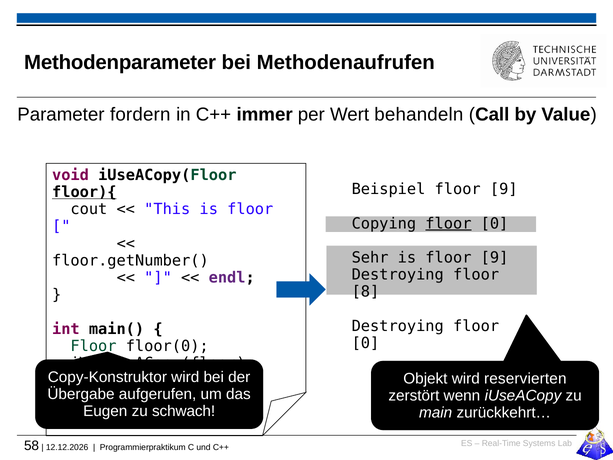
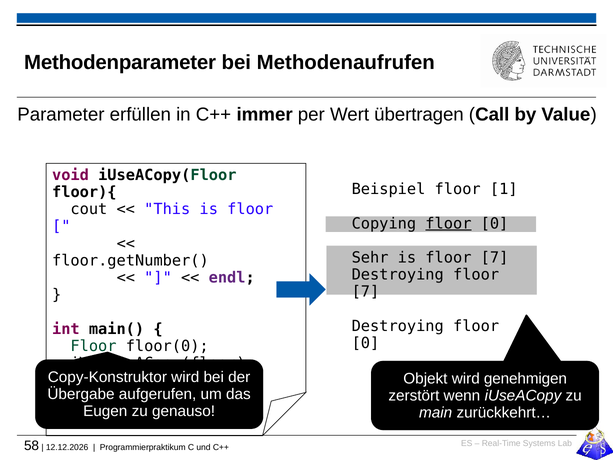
fordern: fordern -> erfüllen
behandeln: behandeln -> übertragen
9 at (504, 189): 9 -> 1
floor){ underline: present -> none
is floor 9: 9 -> 7
8 at (365, 292): 8 -> 7
reservierten: reservierten -> genehmigen
schwach: schwach -> genauso
